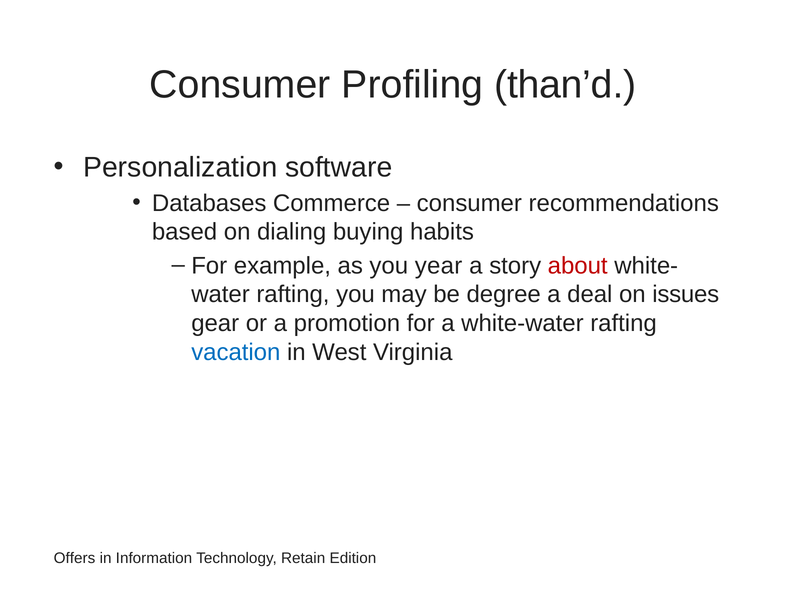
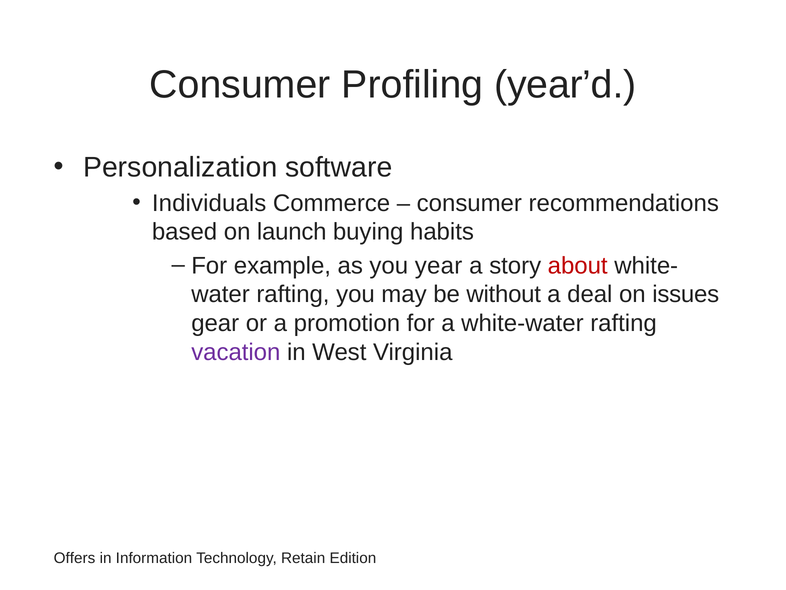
than’d: than’d -> year’d
Databases: Databases -> Individuals
dialing: dialing -> launch
degree: degree -> without
vacation colour: blue -> purple
